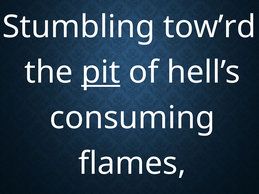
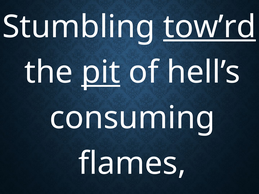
tow’rd underline: none -> present
